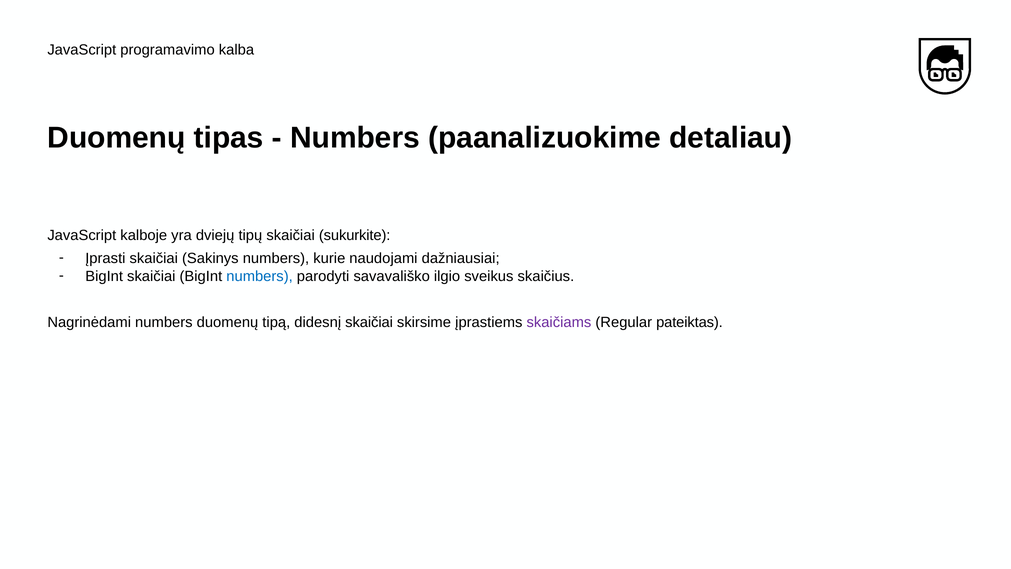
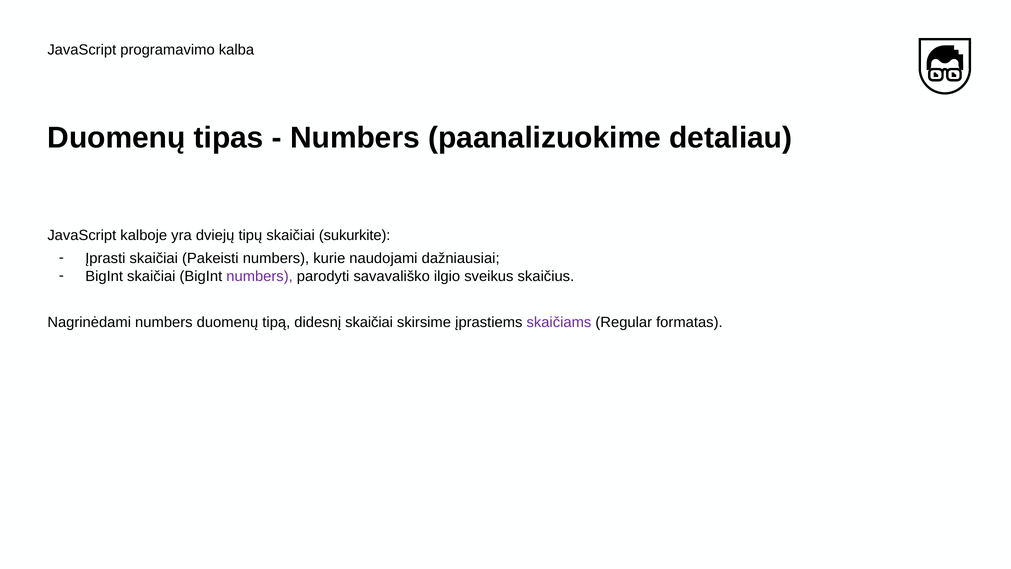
Sakinys: Sakinys -> Pakeisti
numbers at (260, 276) colour: blue -> purple
pateiktas: pateiktas -> formatas
